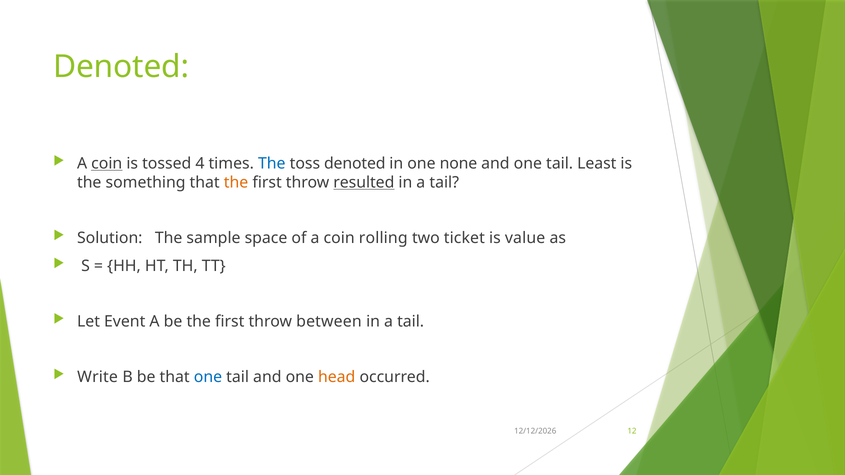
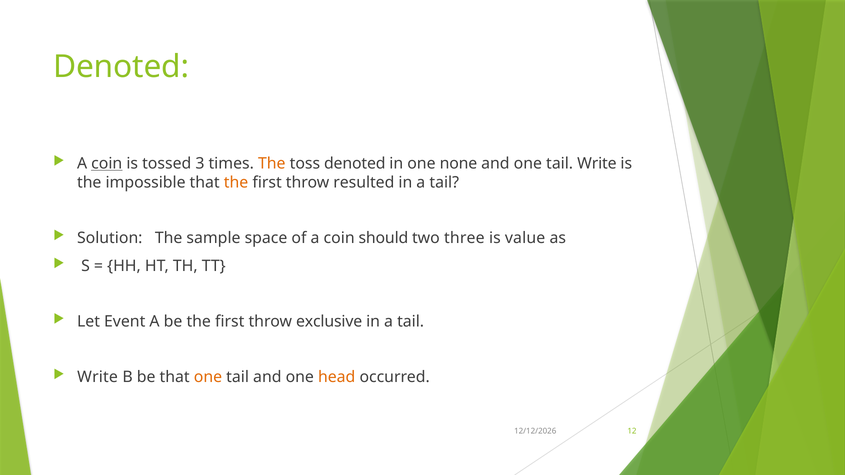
4: 4 -> 3
The at (272, 164) colour: blue -> orange
tail Least: Least -> Write
something: something -> impossible
resulted underline: present -> none
rolling: rolling -> should
ticket: ticket -> three
between: between -> exclusive
one at (208, 377) colour: blue -> orange
